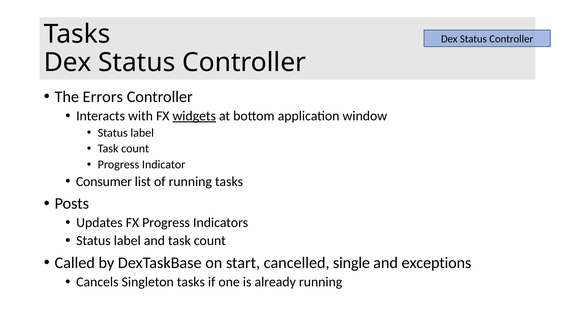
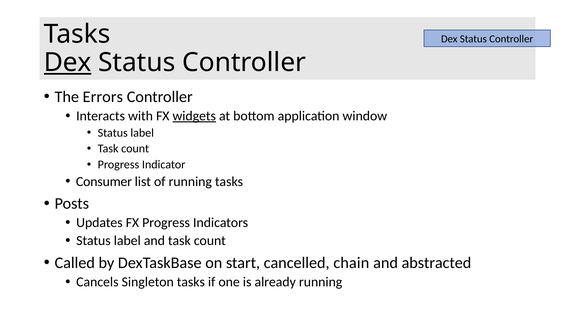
Dex at (68, 63) underline: none -> present
single: single -> chain
exceptions: exceptions -> abstracted
